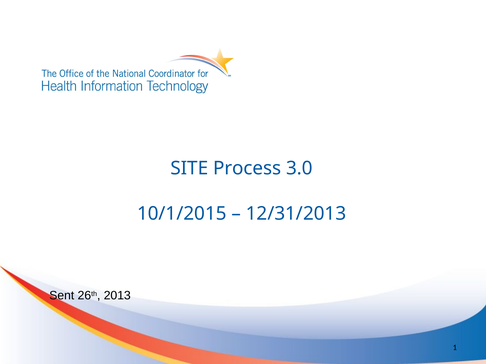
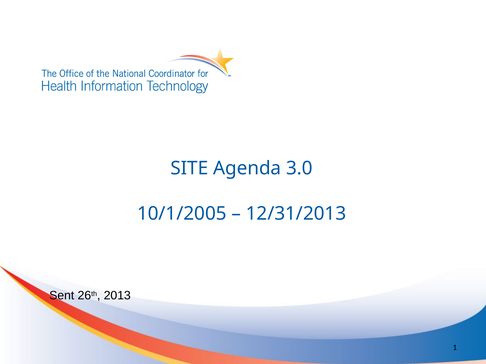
Process: Process -> Agenda
10/1/2015: 10/1/2015 -> 10/1/2005
